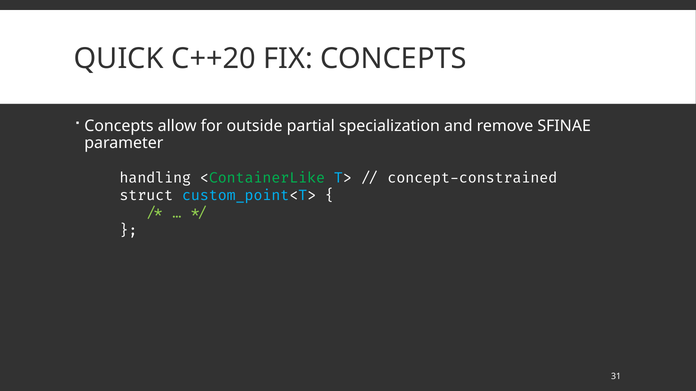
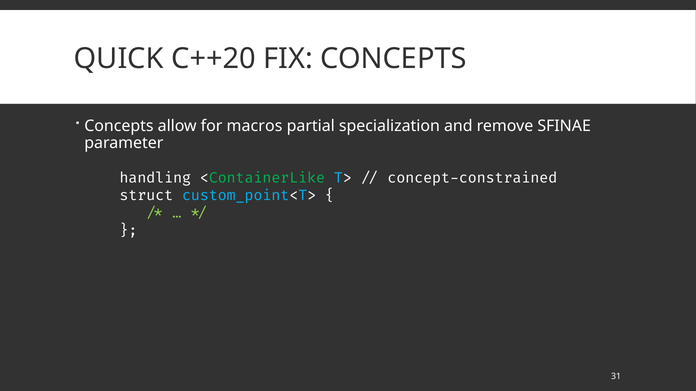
outside: outside -> macros
